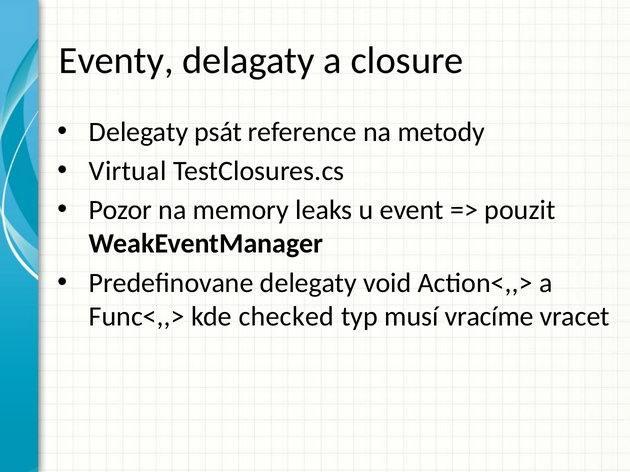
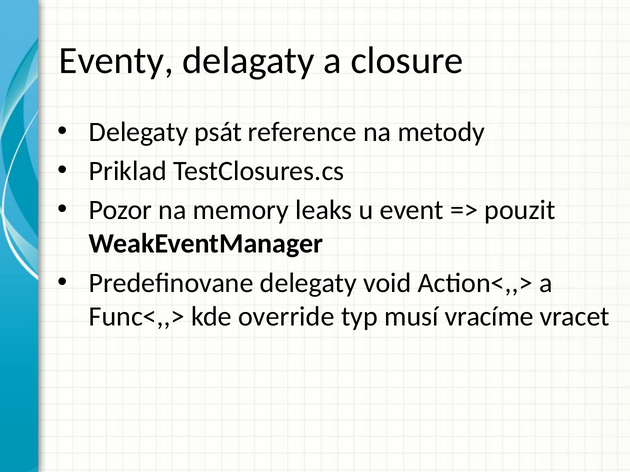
Virtual: Virtual -> Priklad
checked: checked -> override
